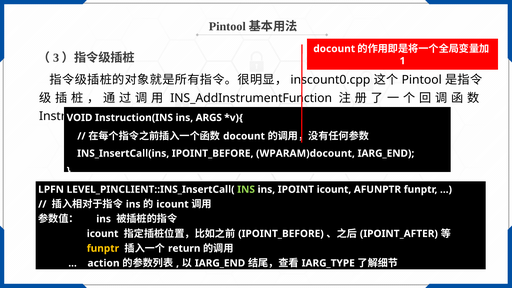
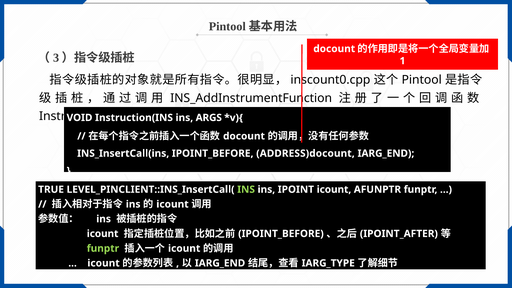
WPARAM)docount: WPARAM)docount -> ADDRESS)docount
LPFN: LPFN -> TRUE
funptr at (103, 248) colour: yellow -> light green
return at (184, 248): return -> icount
action at (104, 263): action -> icount
